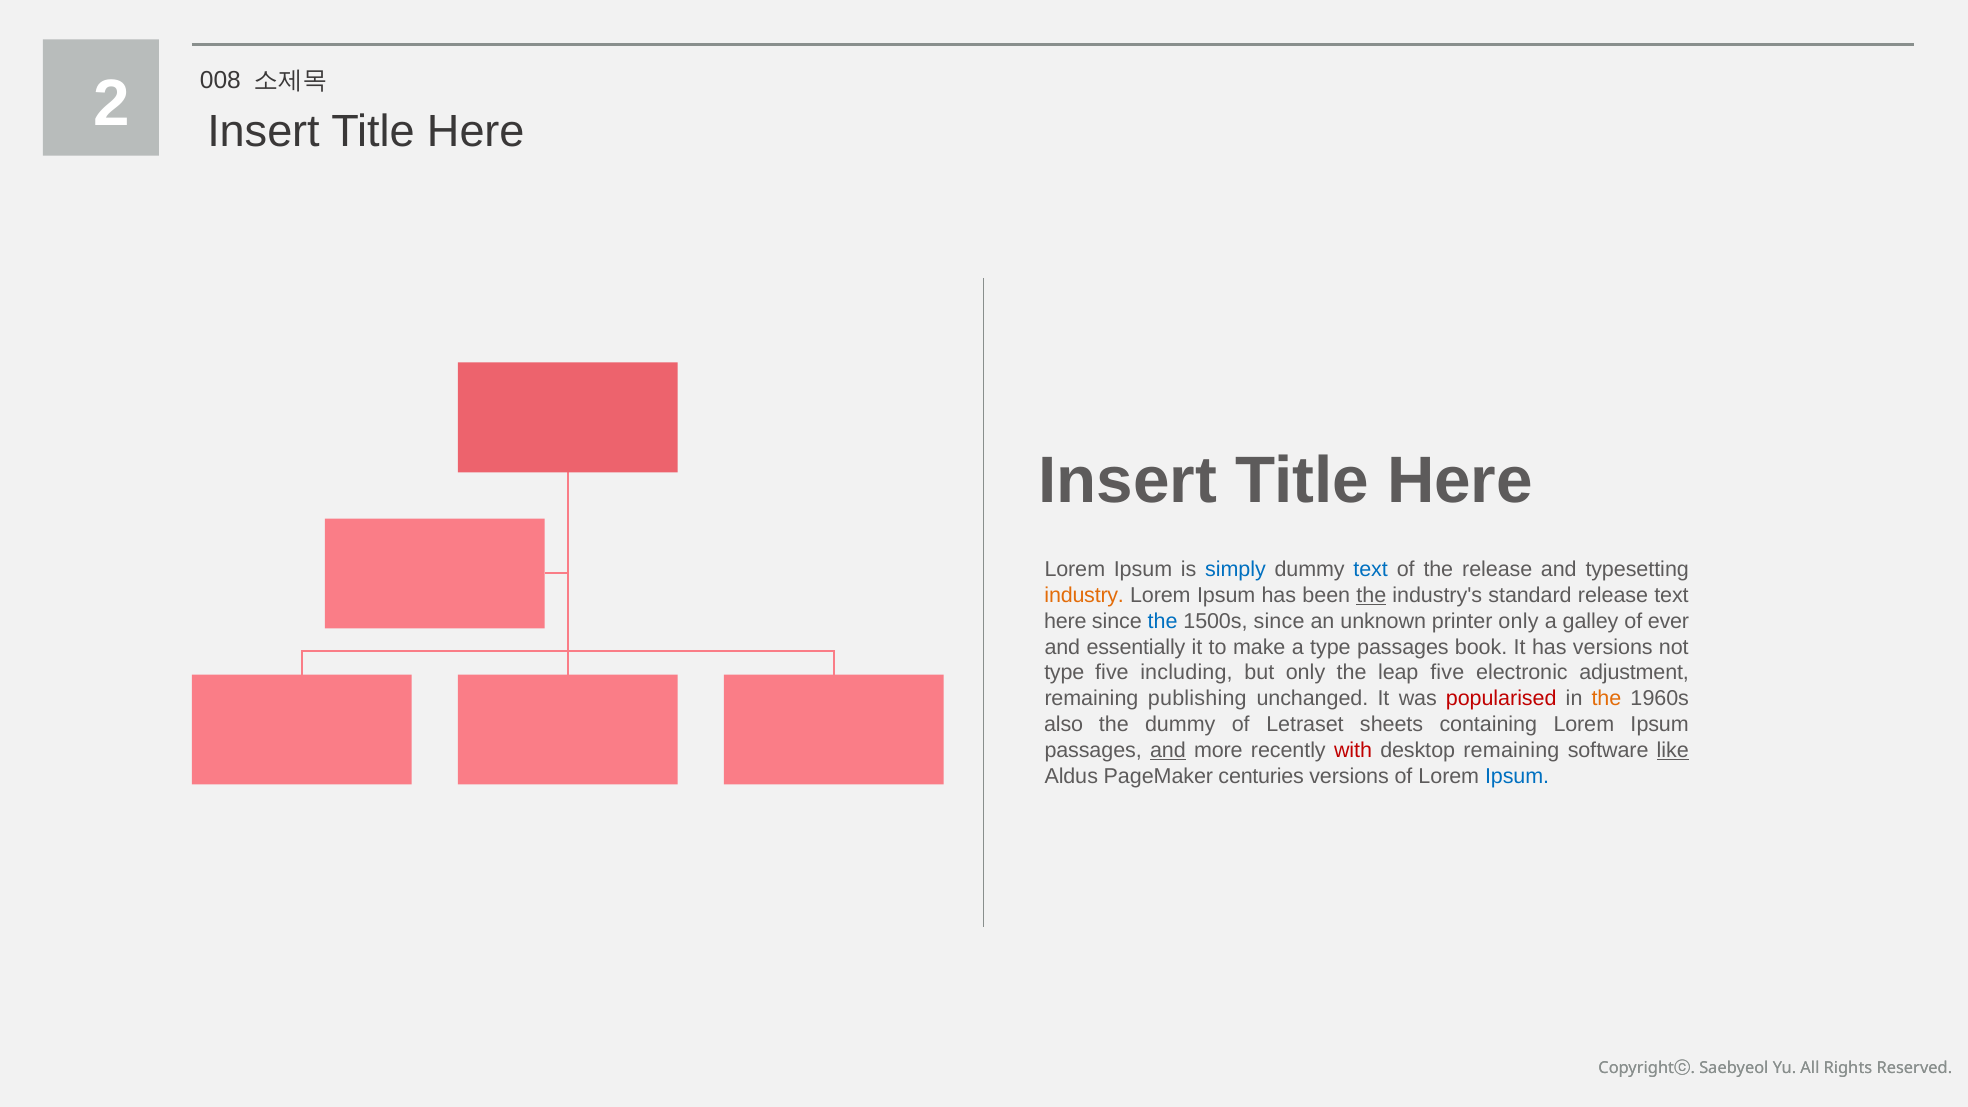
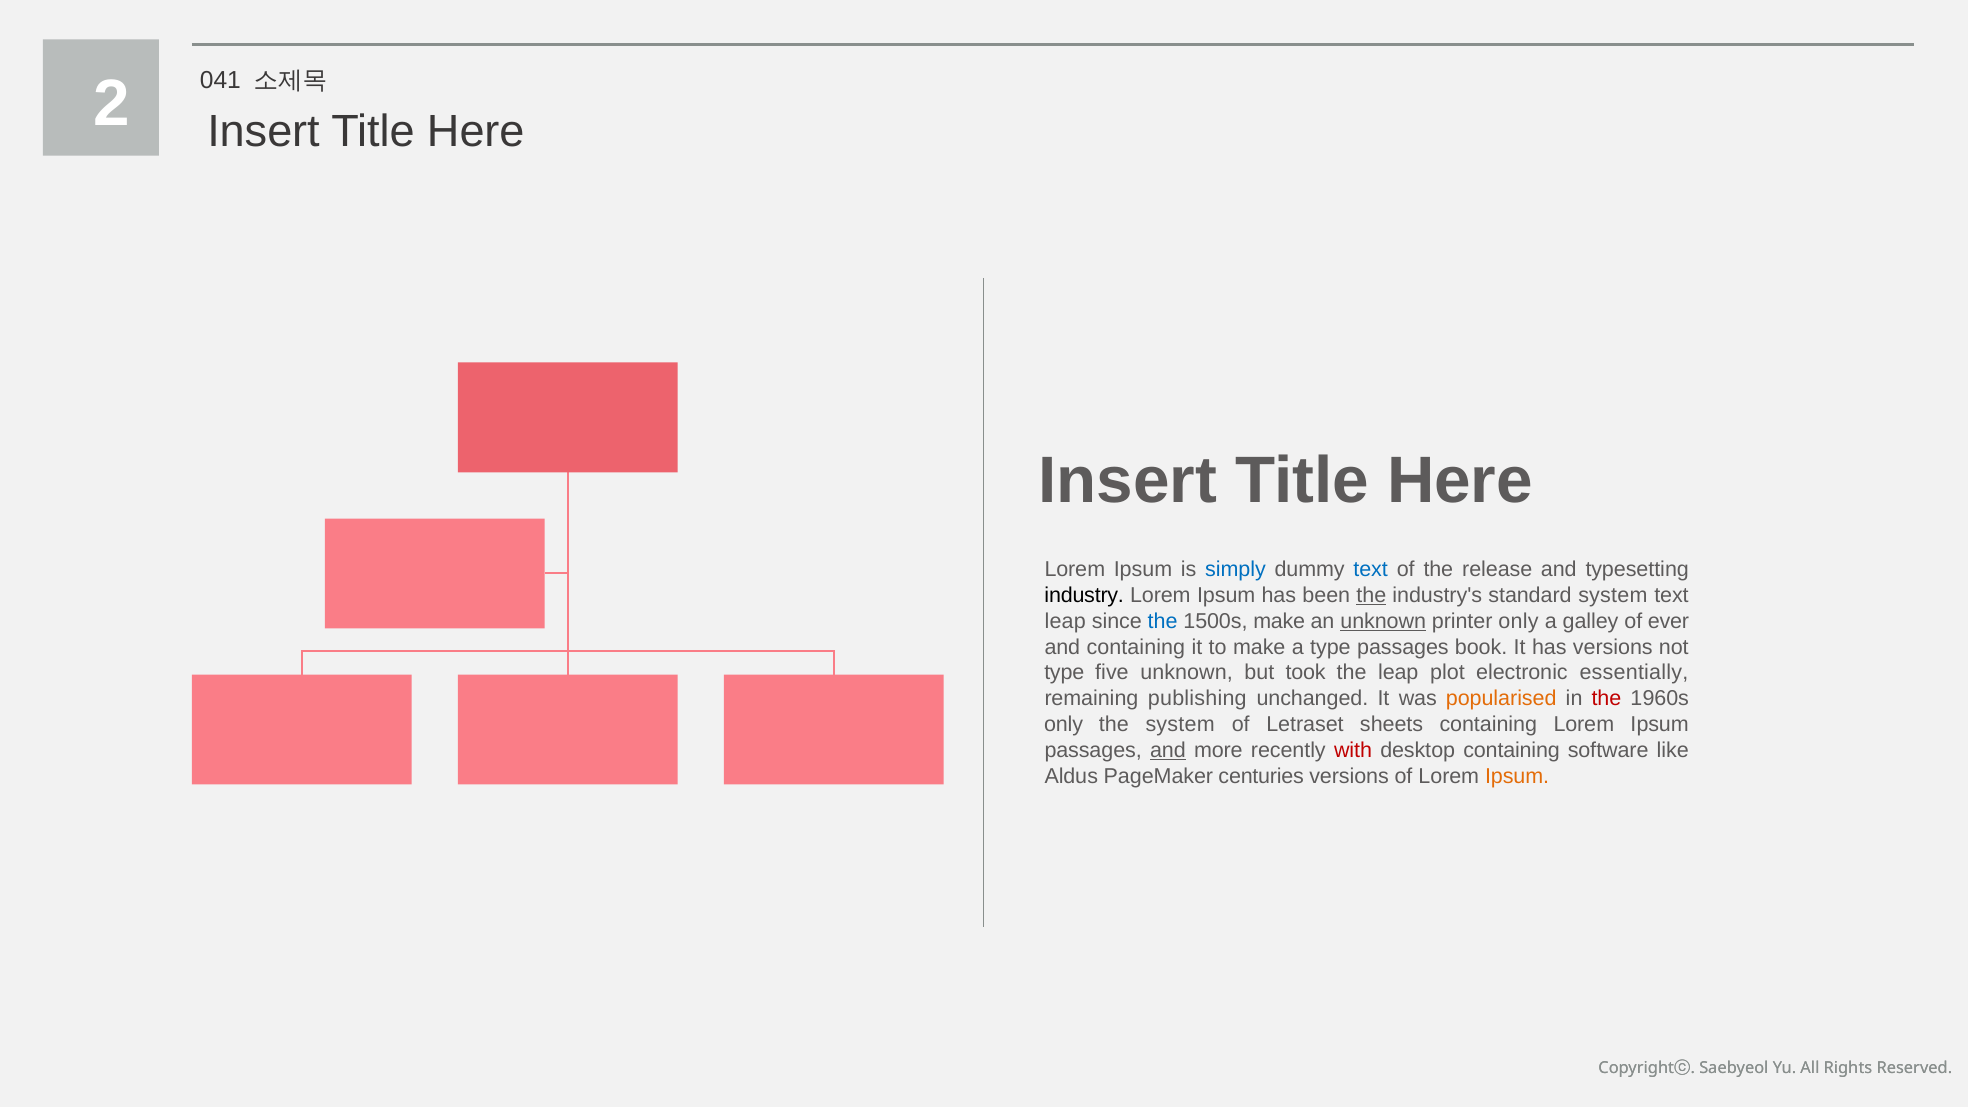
008: 008 -> 041
industry colour: orange -> black
standard release: release -> system
here at (1065, 621): here -> leap
1500s since: since -> make
unknown at (1383, 621) underline: none -> present
and essentially: essentially -> containing
five including: including -> unknown
but only: only -> took
leap five: five -> plot
adjustment: adjustment -> essentially
popularised colour: red -> orange
the at (1606, 699) colour: orange -> red
also at (1064, 724): also -> only
the dummy: dummy -> system
desktop remaining: remaining -> containing
like underline: present -> none
Ipsum at (1517, 776) colour: blue -> orange
